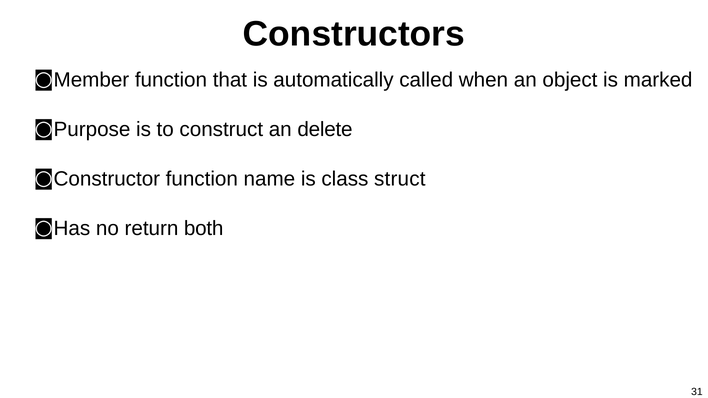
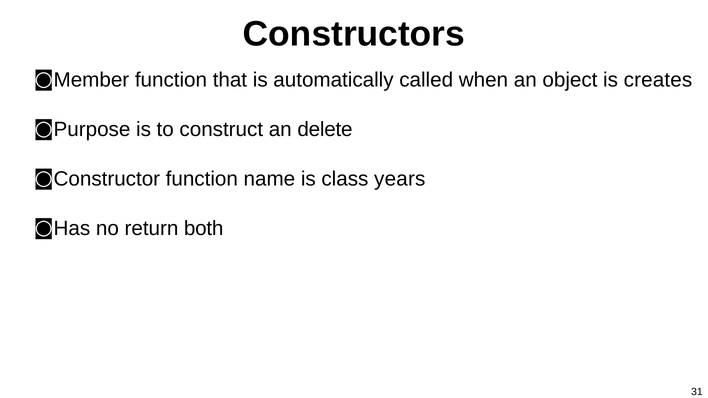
marked: marked -> creates
struct: struct -> years
